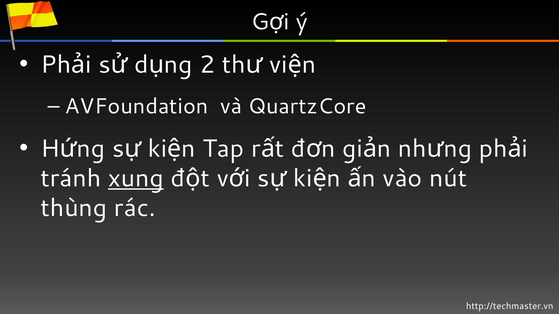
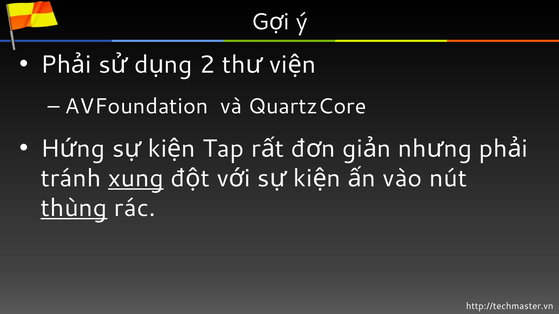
thùng underline: none -> present
